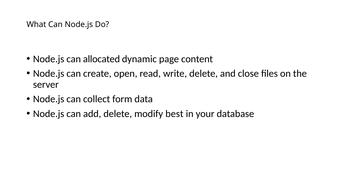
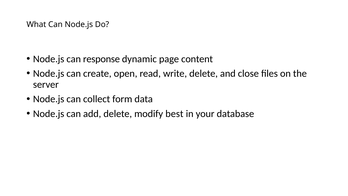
allocated: allocated -> response
